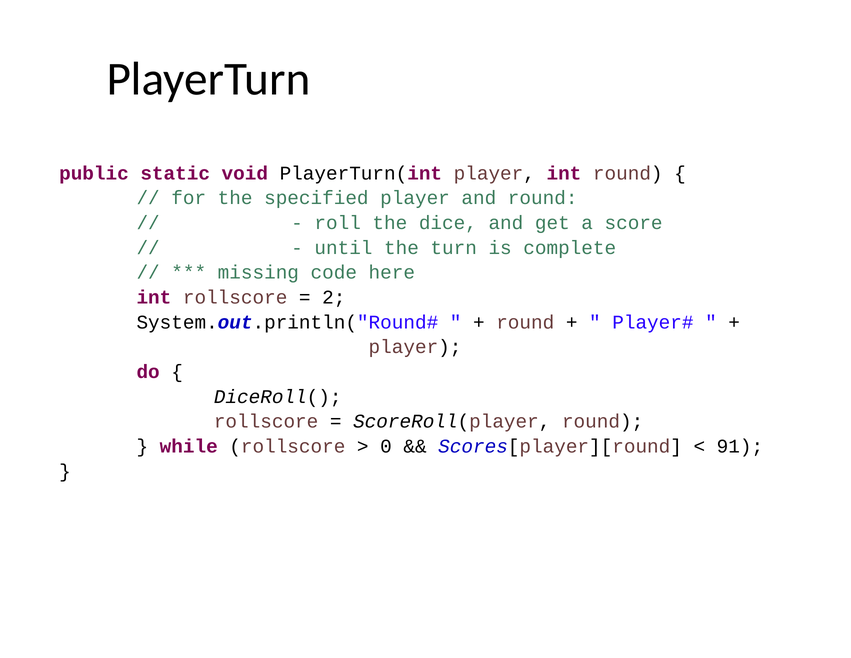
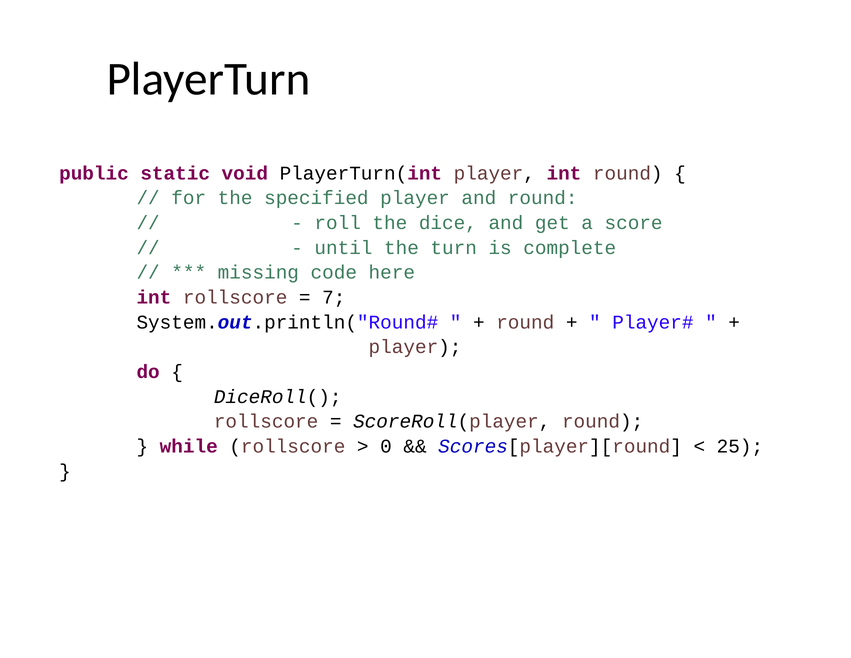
2: 2 -> 7
91: 91 -> 25
